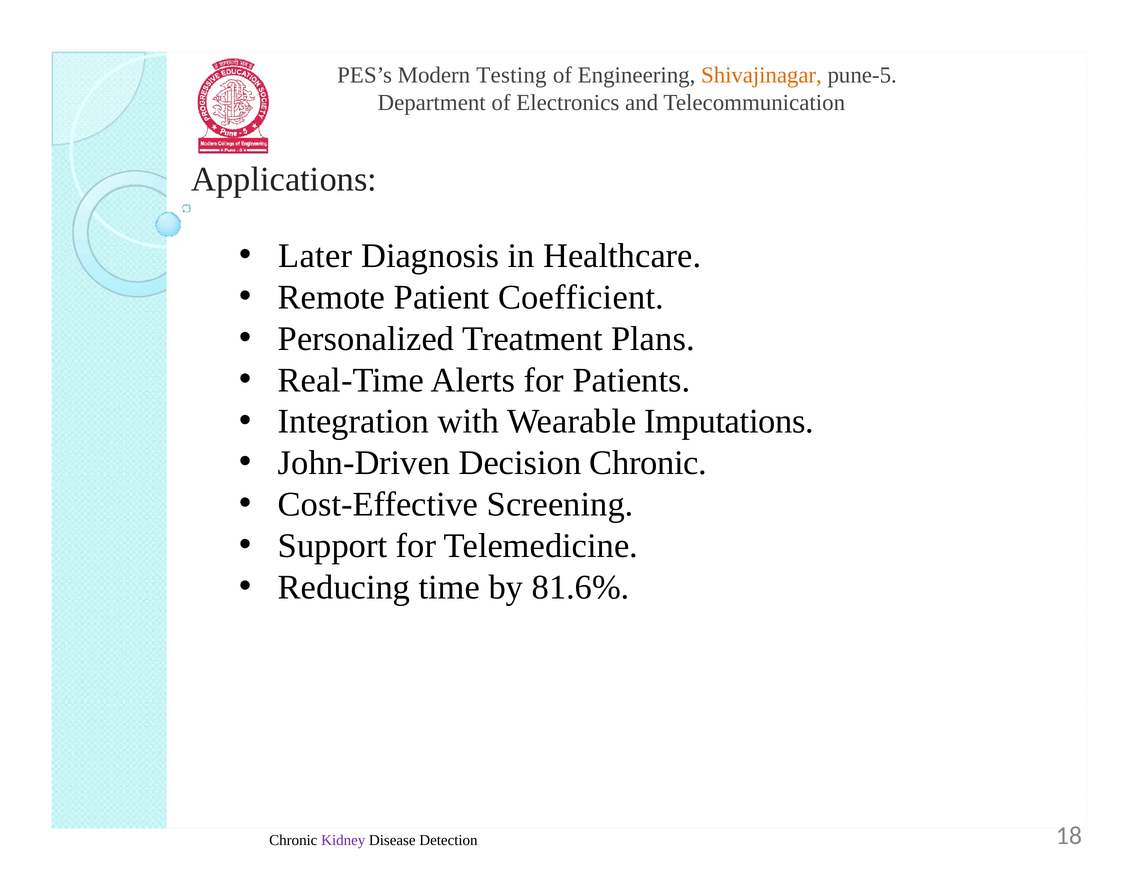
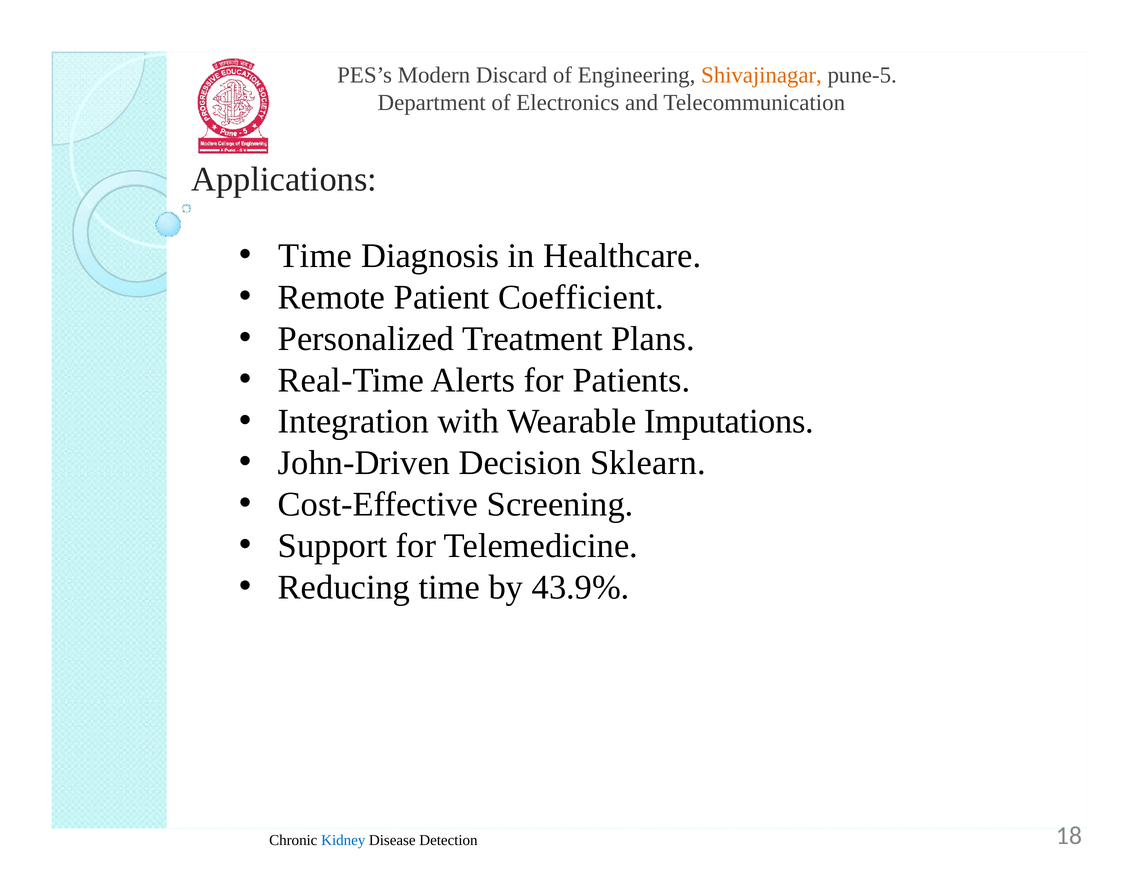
Testing: Testing -> Discard
Later at (315, 256): Later -> Time
Decision Chronic: Chronic -> Sklearn
81.6%: 81.6% -> 43.9%
Kidney colour: purple -> blue
